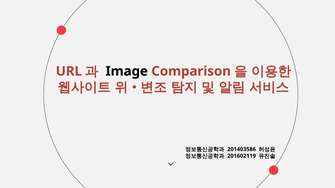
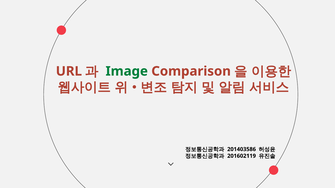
Image colour: black -> green
